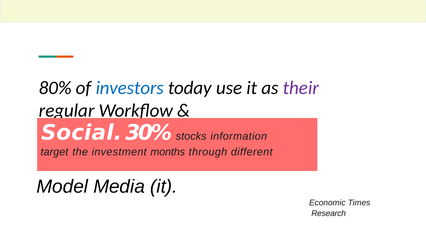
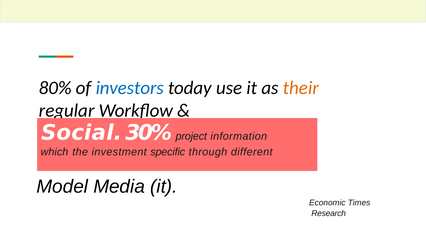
their colour: purple -> orange
stocks: stocks -> project
target: target -> which
months: months -> specific
